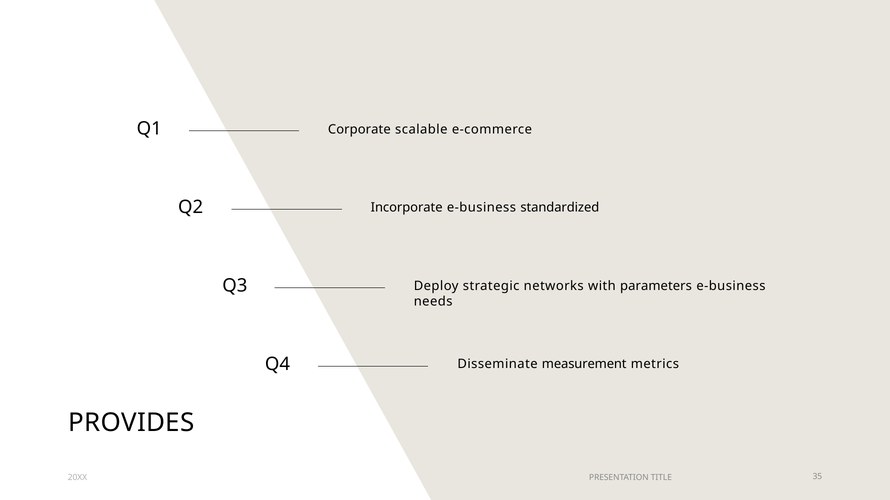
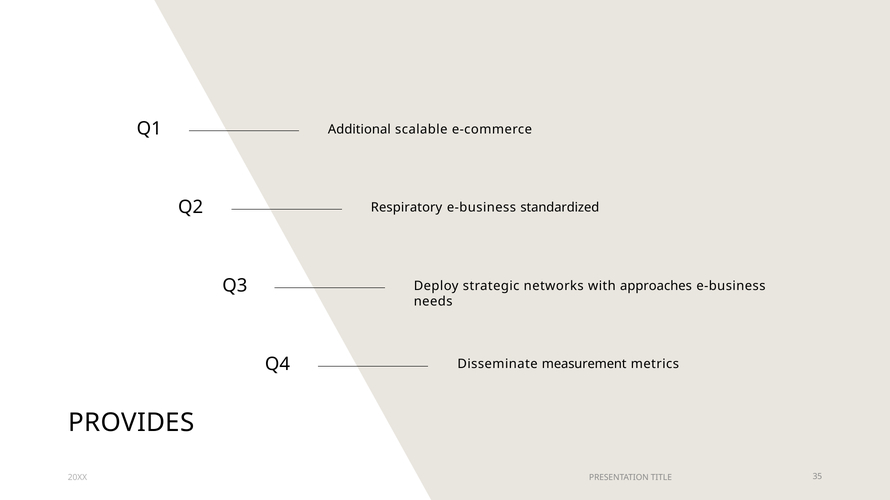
Corporate: Corporate -> Additional
Incorporate: Incorporate -> Respiratory
parameters: parameters -> approaches
